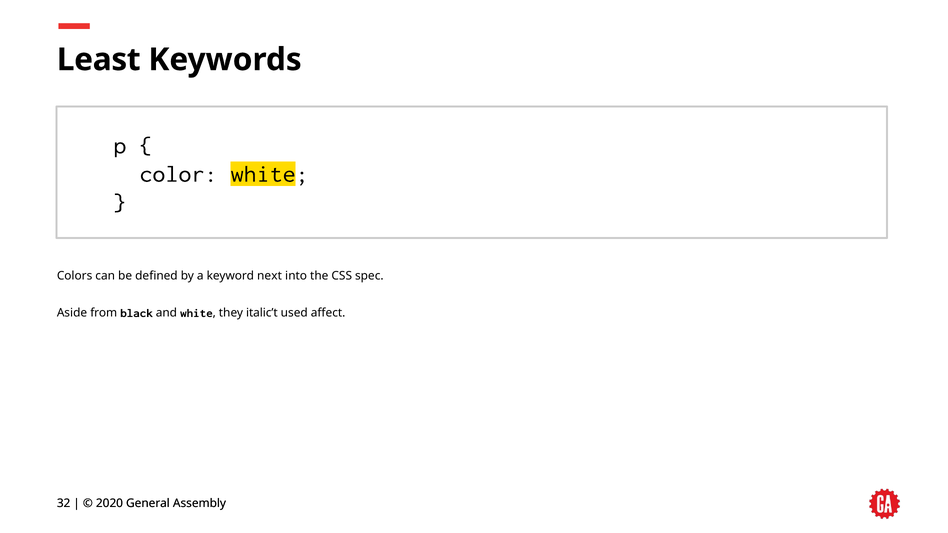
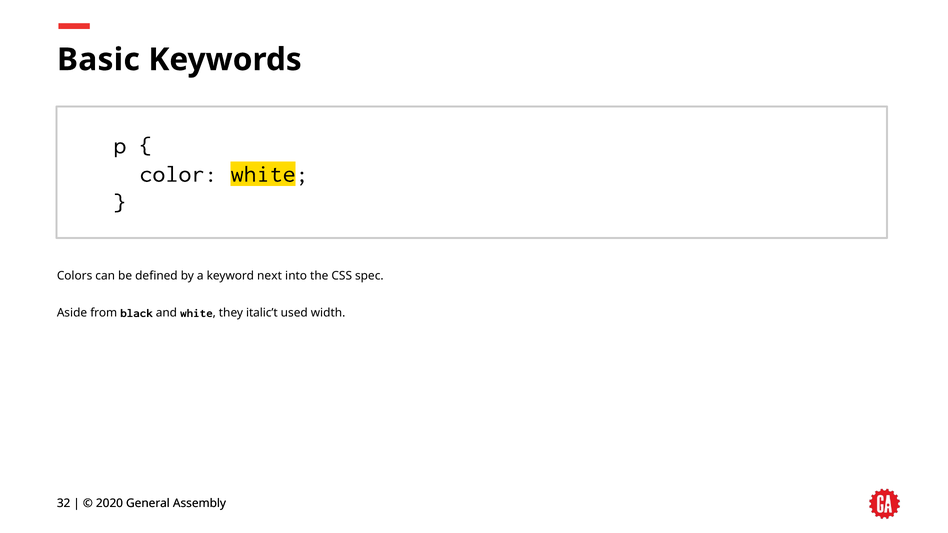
Least: Least -> Basic
affect: affect -> width
